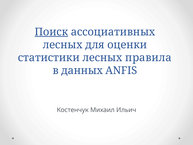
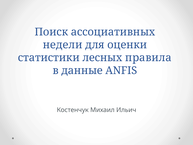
Поиск underline: present -> none
лесных at (63, 45): лесных -> недели
данных: данных -> данные
